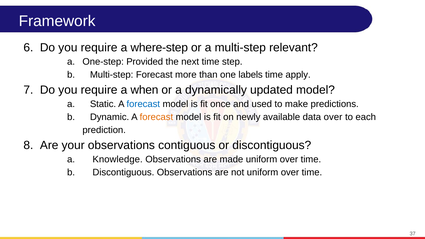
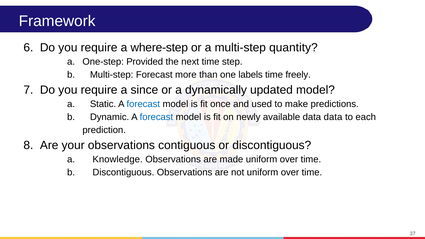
relevant: relevant -> quantity
apply: apply -> freely
when: when -> since
forecast at (156, 117) colour: orange -> blue
data over: over -> data
